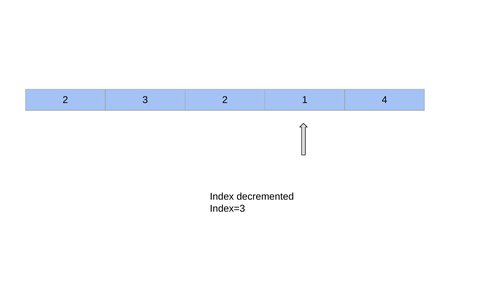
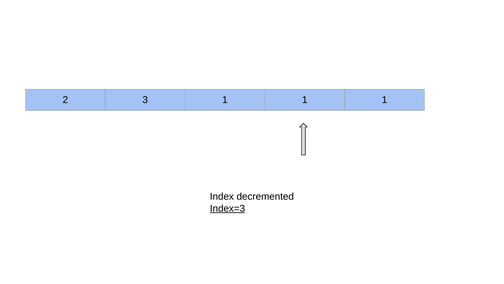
3 2: 2 -> 1
4 at (385, 100): 4 -> 1
Index=3 underline: none -> present
